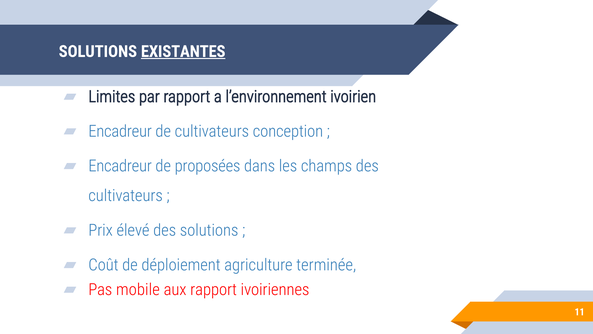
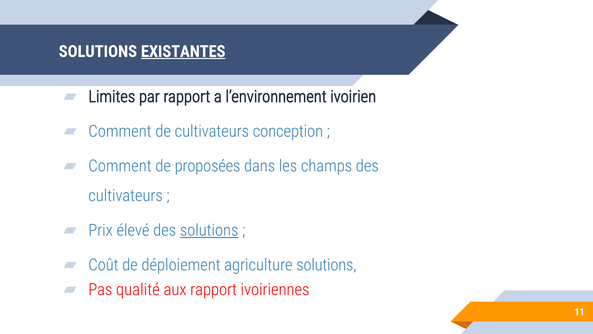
Encadreur at (120, 131): Encadreur -> Comment
Encadreur at (120, 166): Encadreur -> Comment
solutions at (209, 230) underline: none -> present
agriculture terminée: terminée -> solutions
mobile: mobile -> qualité
